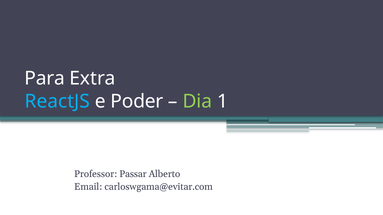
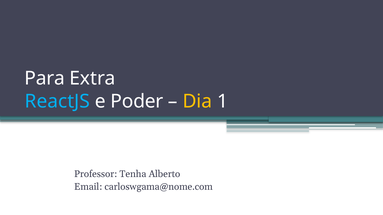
Dia colour: light green -> yellow
Passar: Passar -> Tenha
carloswgama@evitar.com: carloswgama@evitar.com -> carloswgama@nome.com
